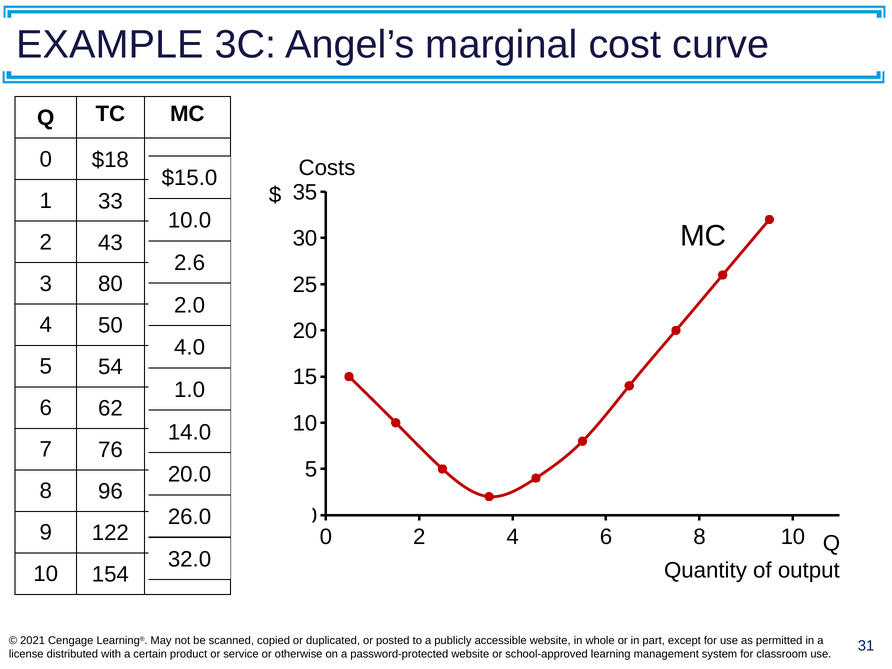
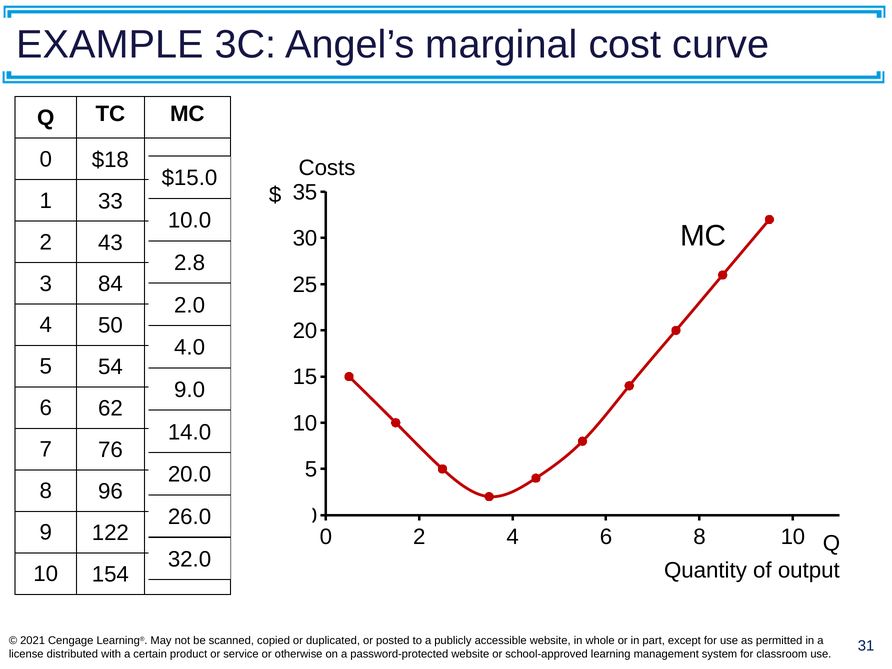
2.6: 2.6 -> 2.8
80: 80 -> 84
1.0: 1.0 -> 9.0
